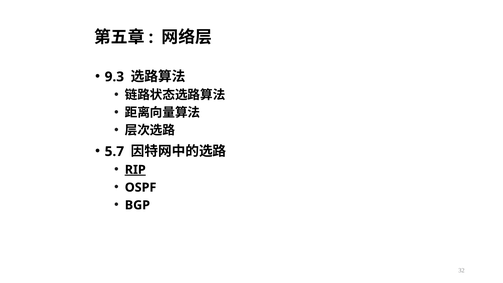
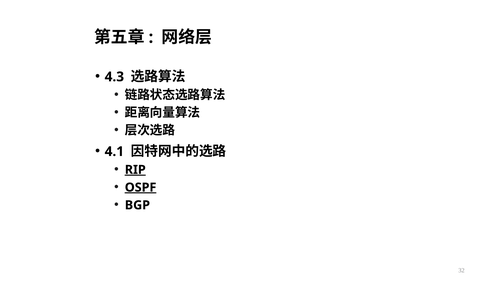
9.3: 9.3 -> 4.3
5.7: 5.7 -> 4.1
OSPF underline: none -> present
